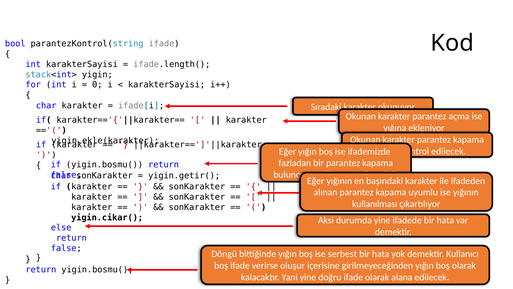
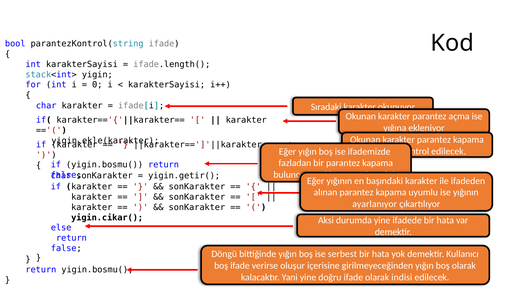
kullanılması: kullanılması -> ayarlanıyor
alana: alana -> indisi
